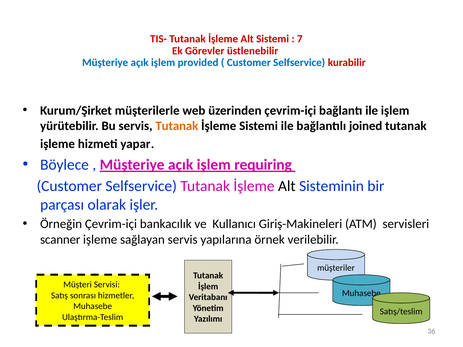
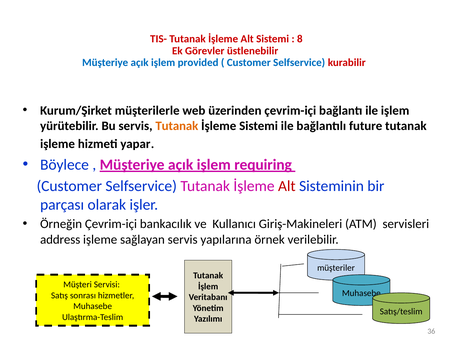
7: 7 -> 8
joined: joined -> future
Alt at (287, 186) colour: black -> red
scanner: scanner -> address
